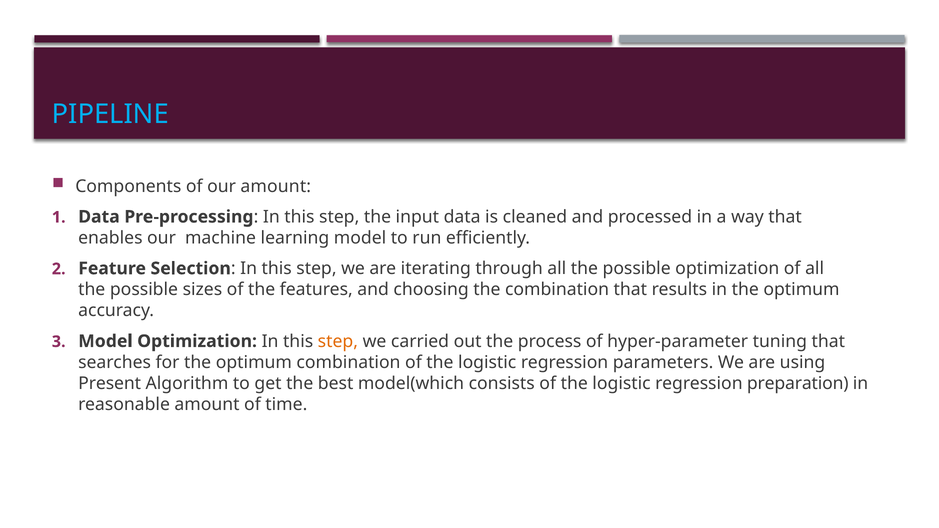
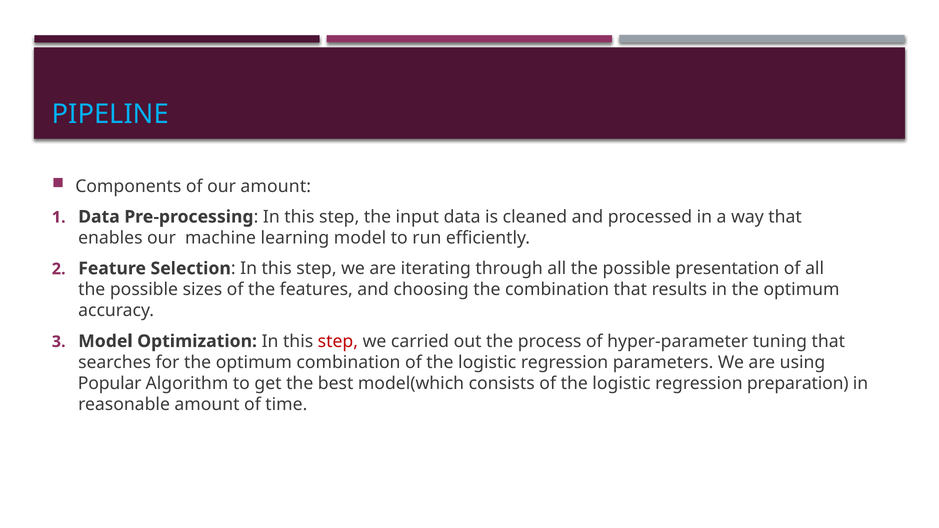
possible optimization: optimization -> presentation
step at (338, 341) colour: orange -> red
Present: Present -> Popular
